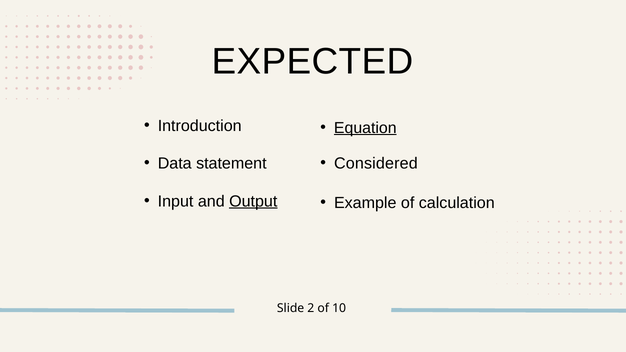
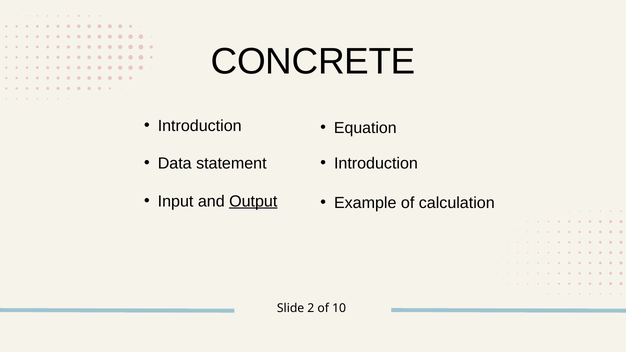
EXPECTED: EXPECTED -> CONCRETE
Equation underline: present -> none
Considered at (376, 164): Considered -> Introduction
